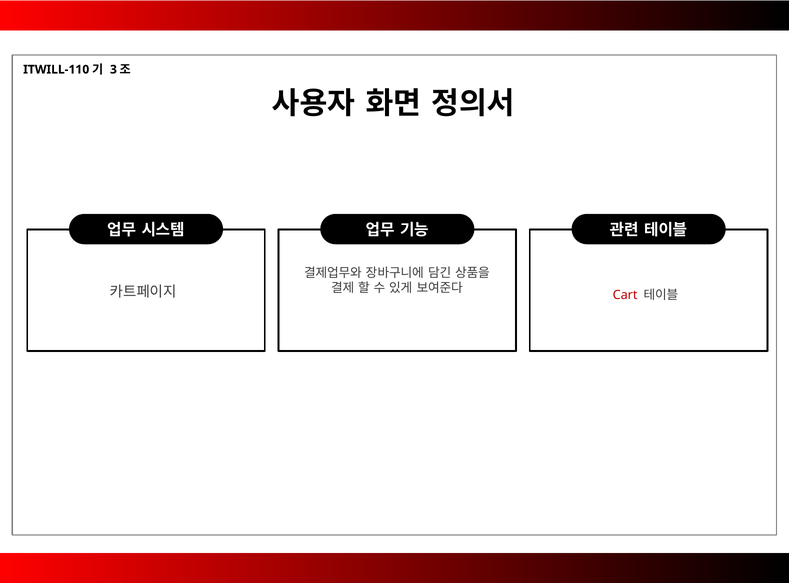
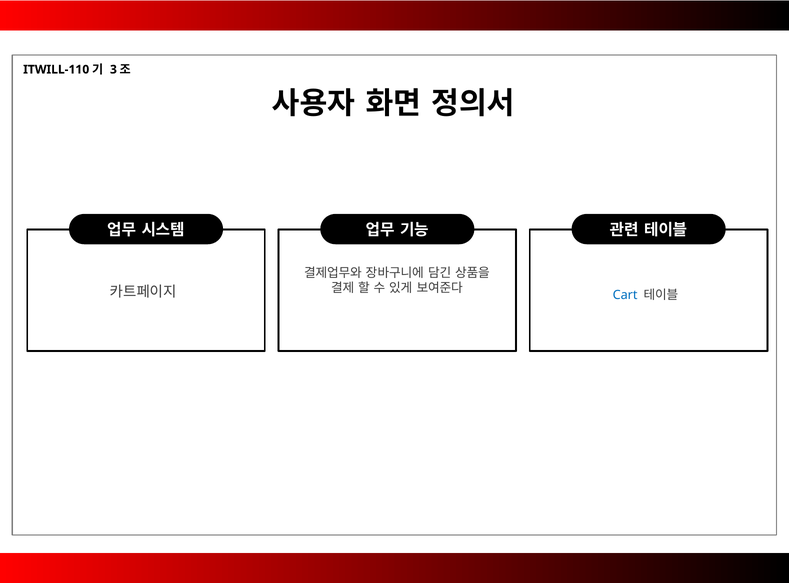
Cart colour: red -> blue
